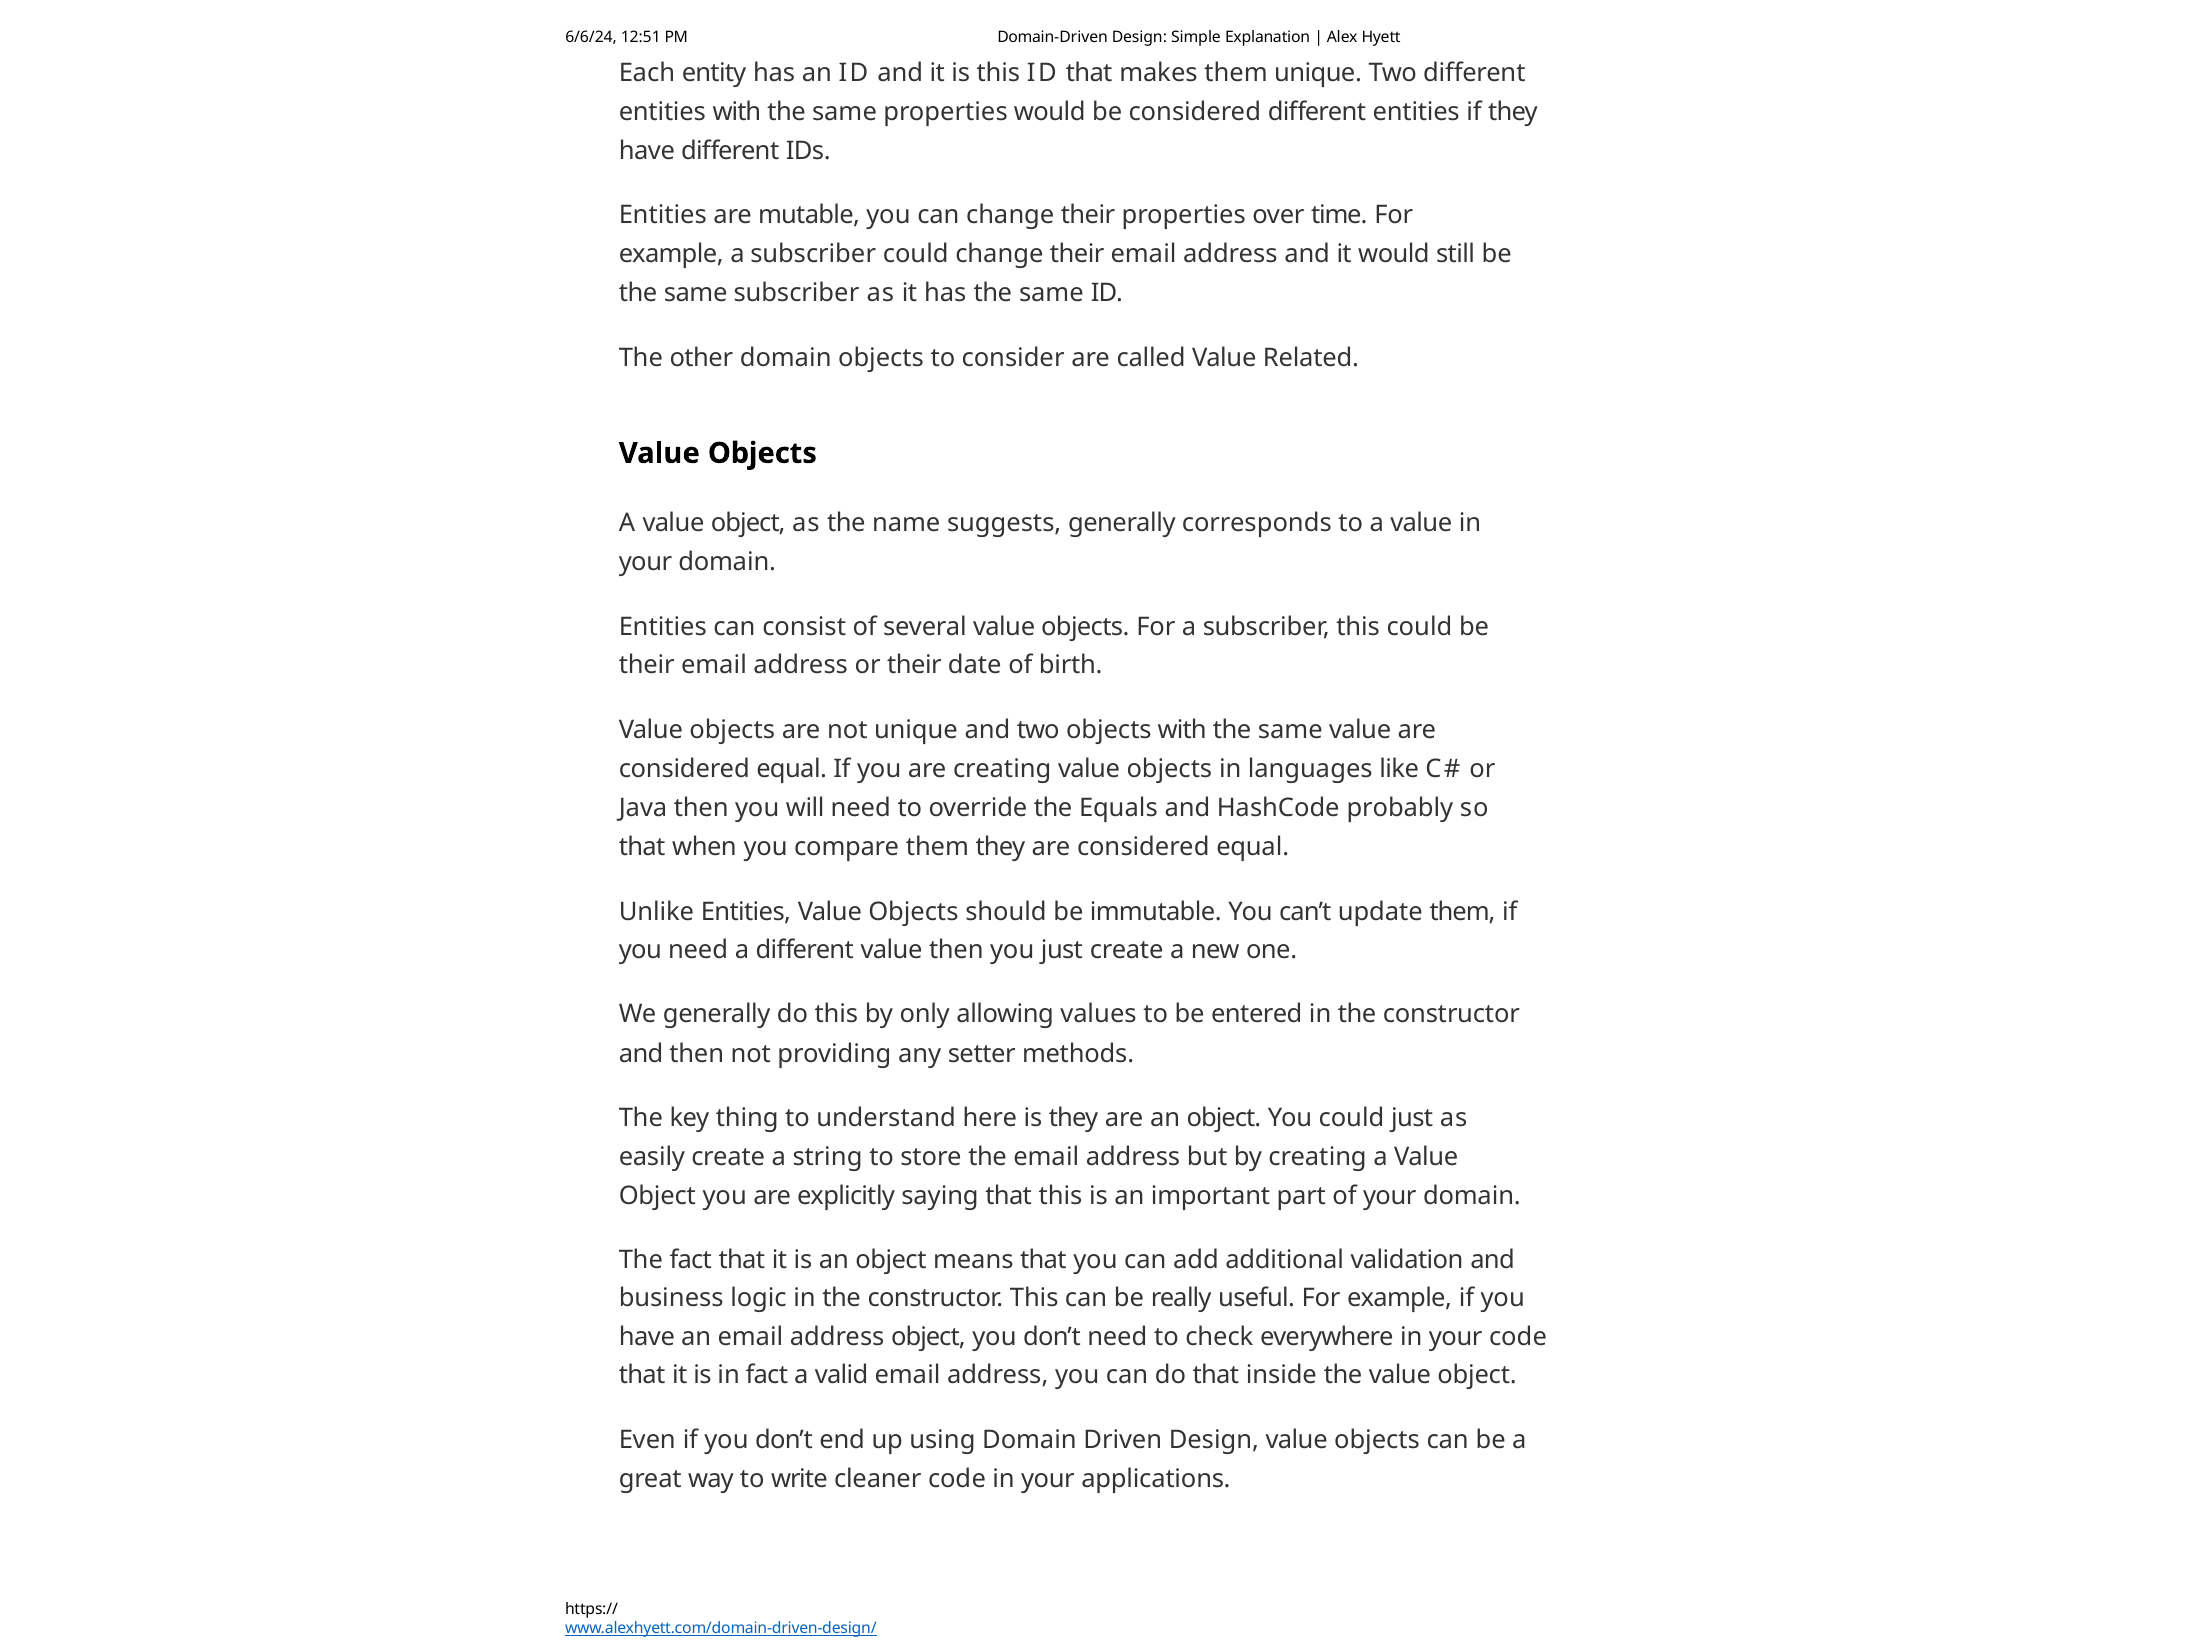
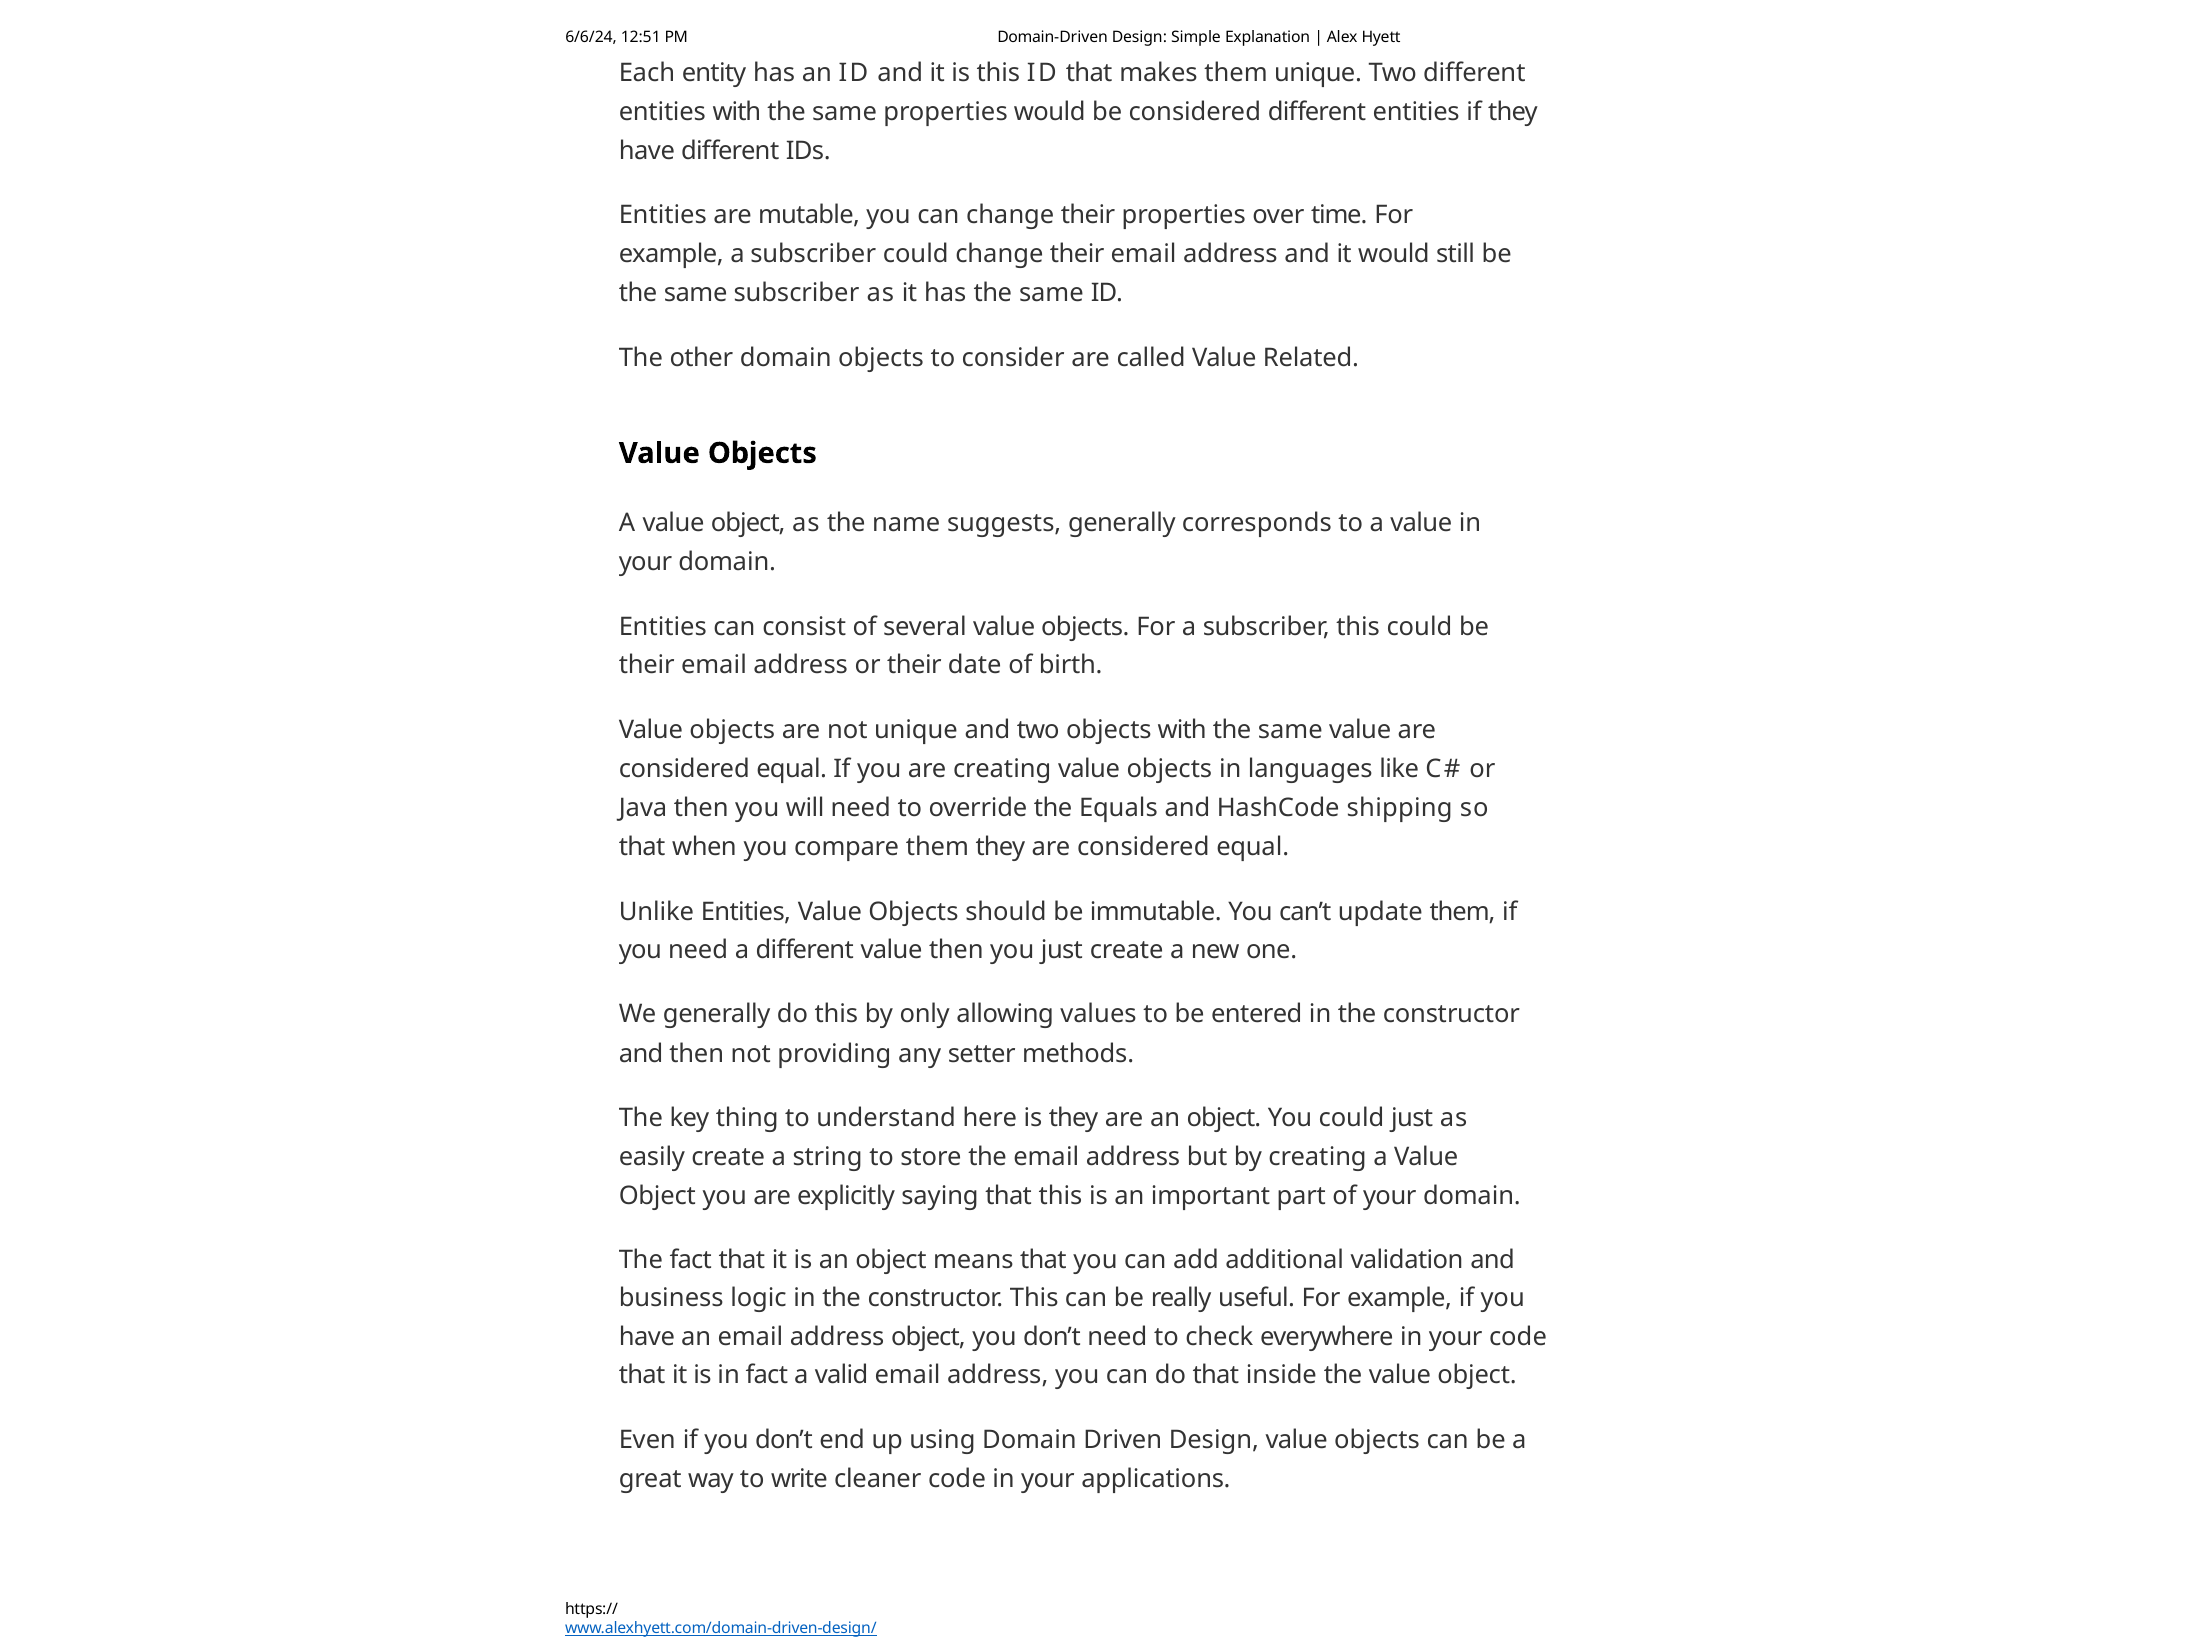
probably: probably -> shipping
